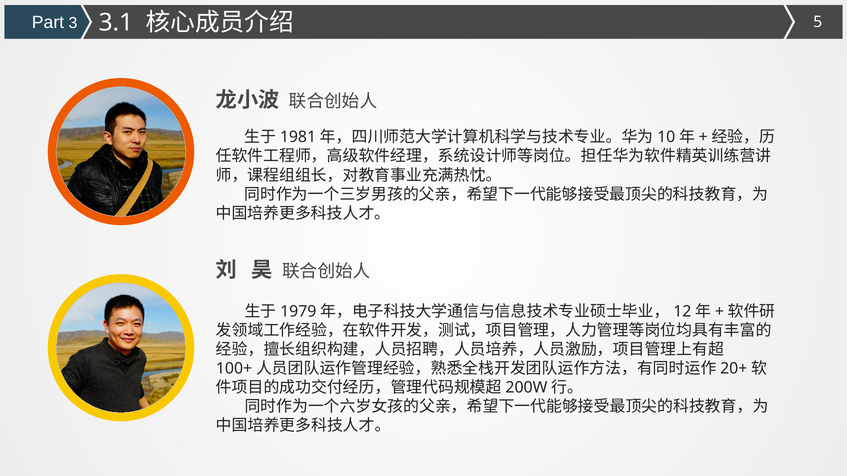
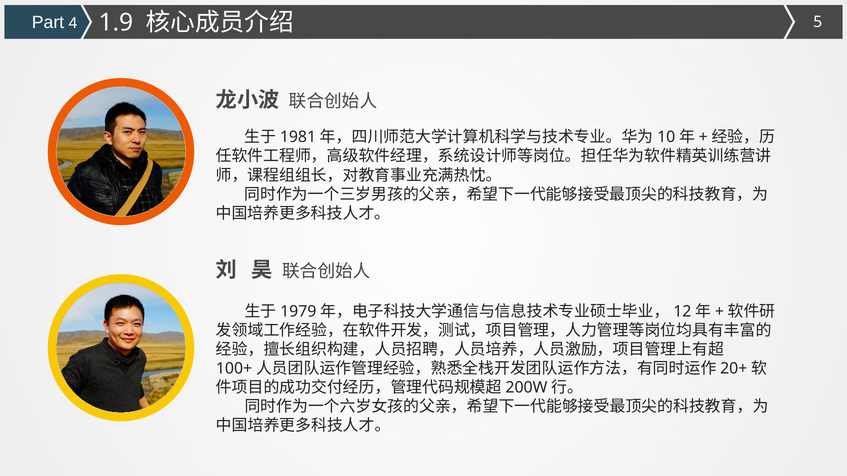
3: 3 -> 4
3.1: 3.1 -> 1.9
